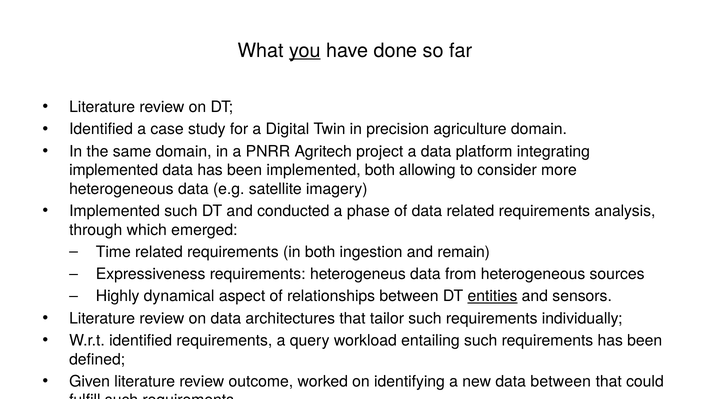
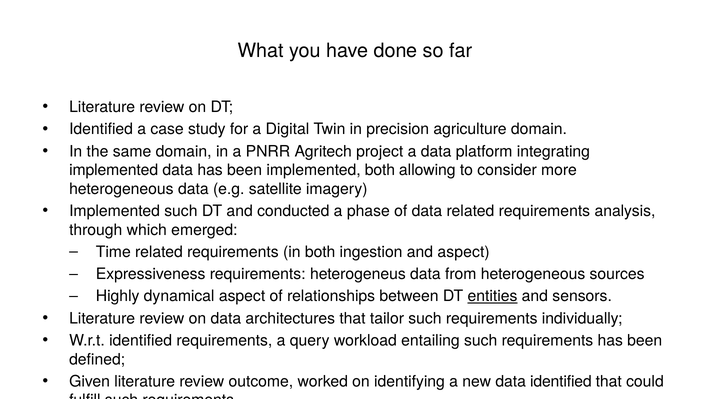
you underline: present -> none
and remain: remain -> aspect
data between: between -> identified
